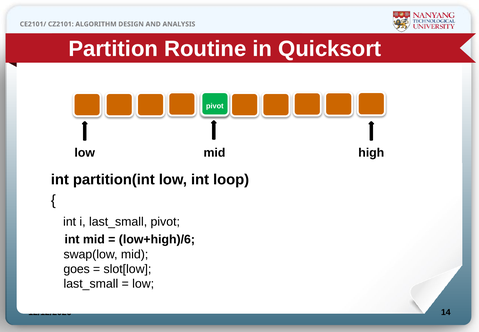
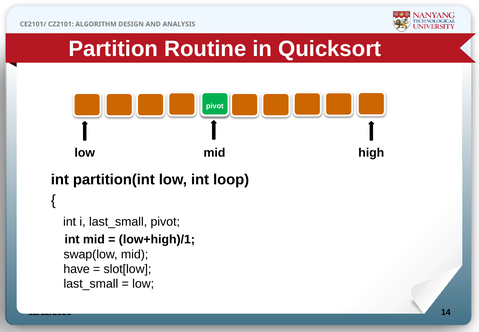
low+high)/6: low+high)/6 -> low+high)/1
goes: goes -> have
